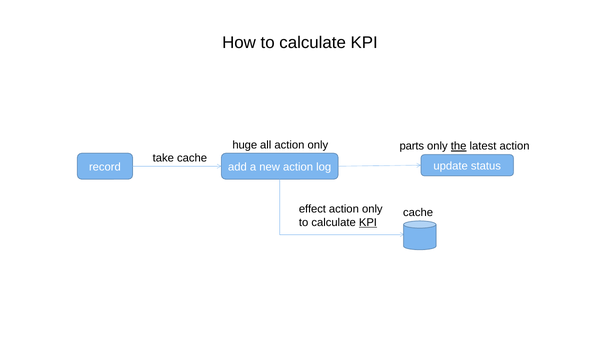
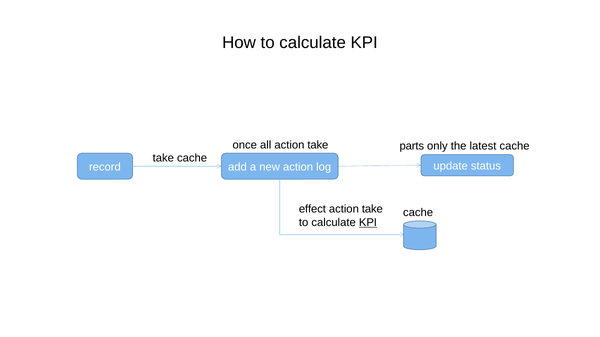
huge: huge -> once
all action only: only -> take
the underline: present -> none
latest action: action -> cache
only at (372, 209): only -> take
